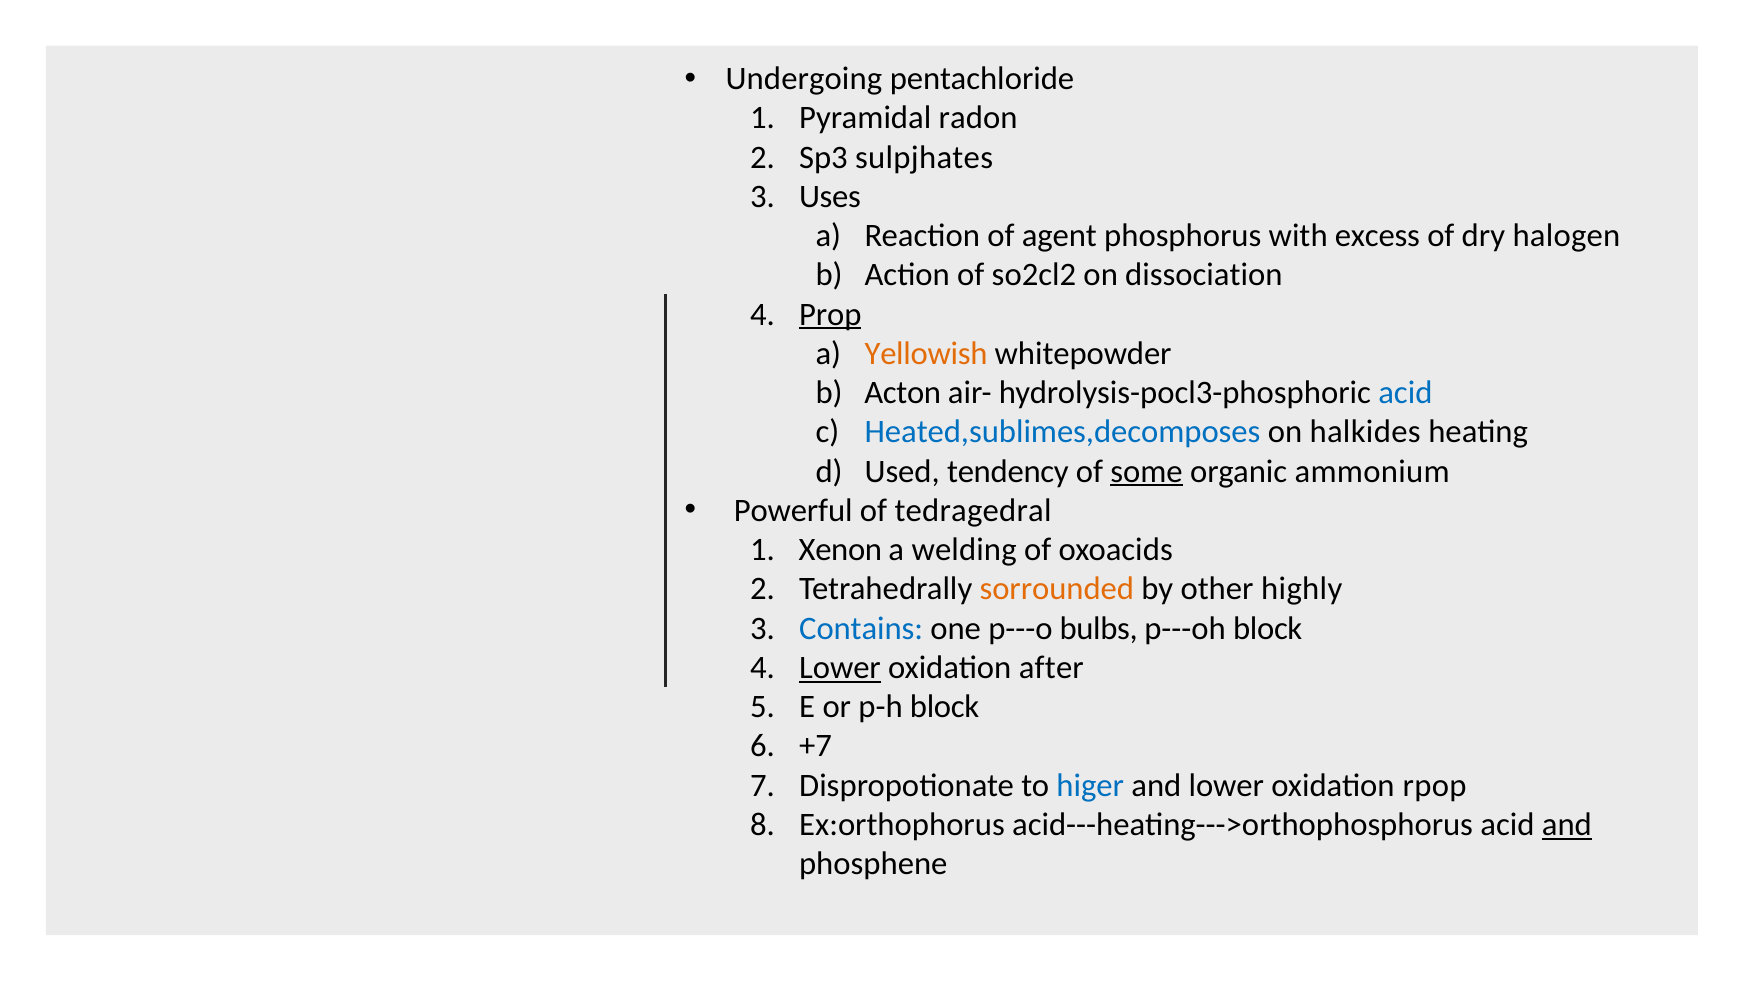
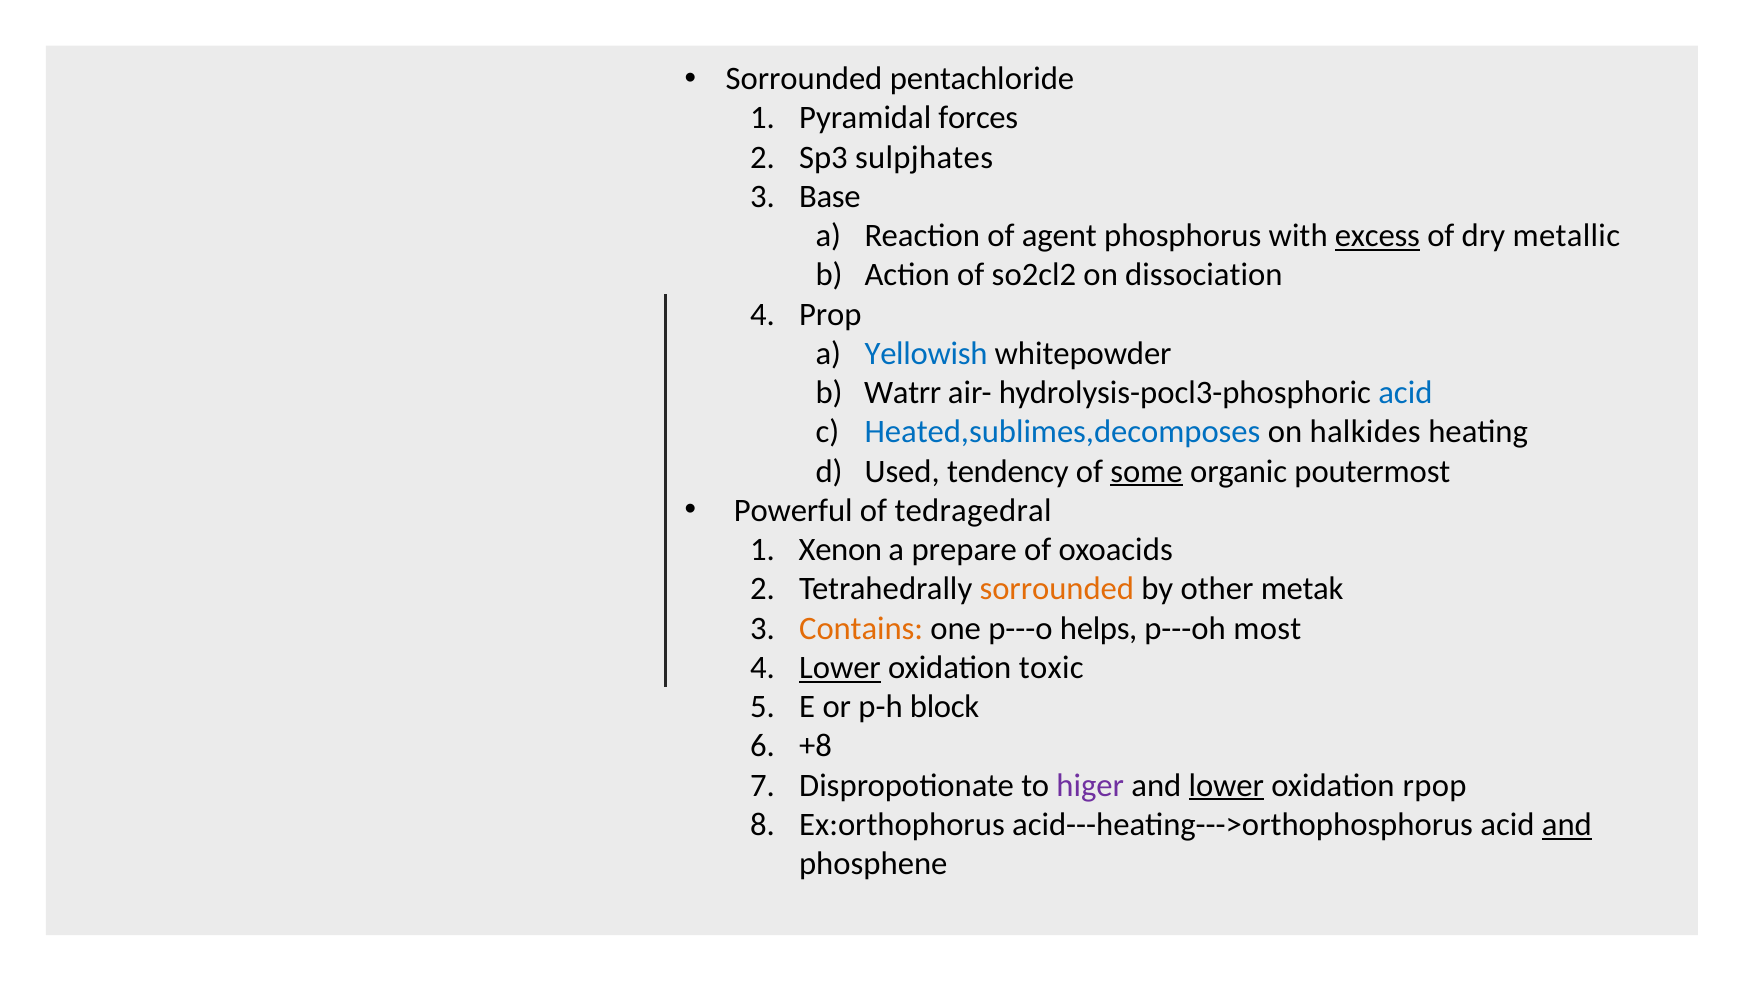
Undergoing at (804, 79): Undergoing -> Sorrounded
radon: radon -> forces
Uses: Uses -> Base
excess underline: none -> present
halogen: halogen -> metallic
Prop underline: present -> none
Yellowish colour: orange -> blue
Acton: Acton -> Watrr
ammonium: ammonium -> poutermost
welding: welding -> prepare
highly: highly -> metak
Contains colour: blue -> orange
bulbs: bulbs -> helps
p---oh block: block -> most
after: after -> toxic
+7: +7 -> +8
higer colour: blue -> purple
lower at (1226, 785) underline: none -> present
